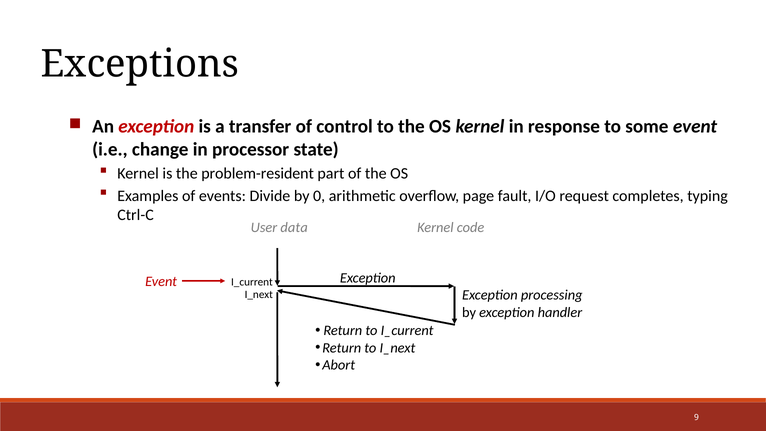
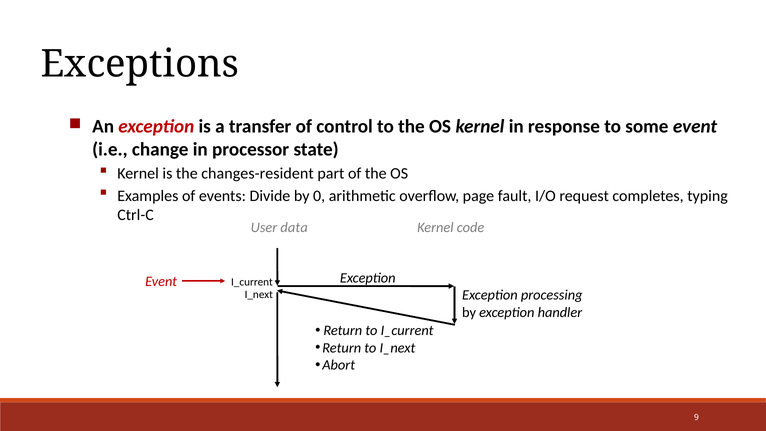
problem-resident: problem-resident -> changes-resident
